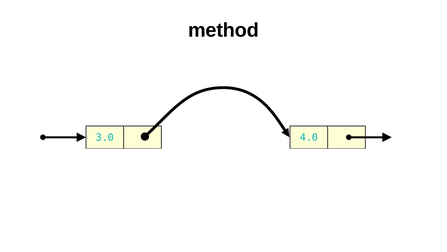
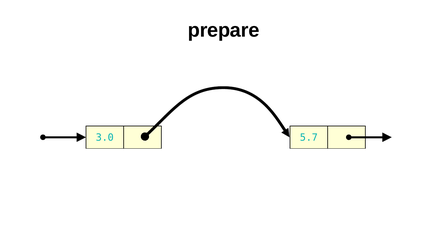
method: method -> prepare
4.0: 4.0 -> 5.7
